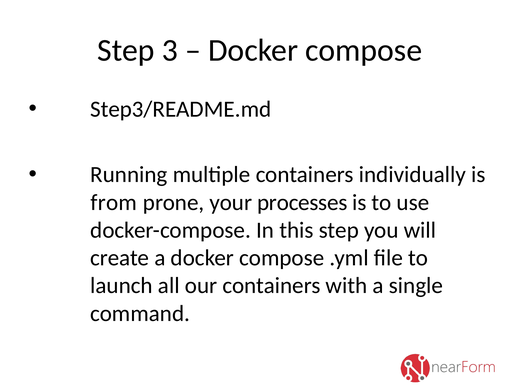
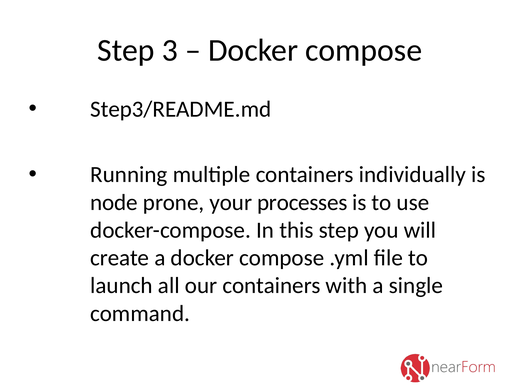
from: from -> node
